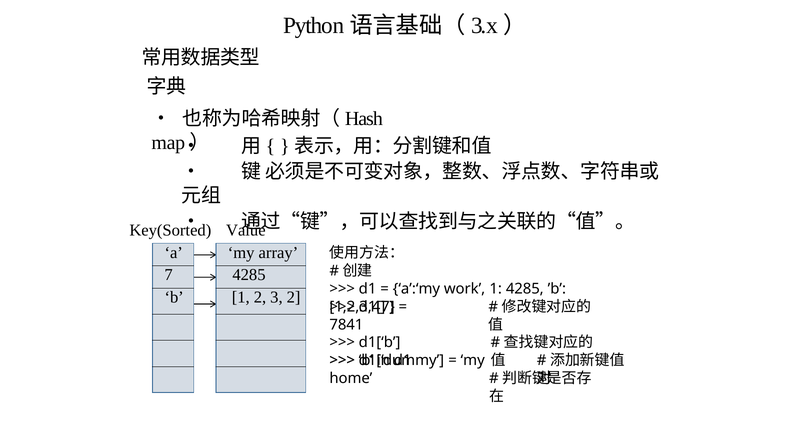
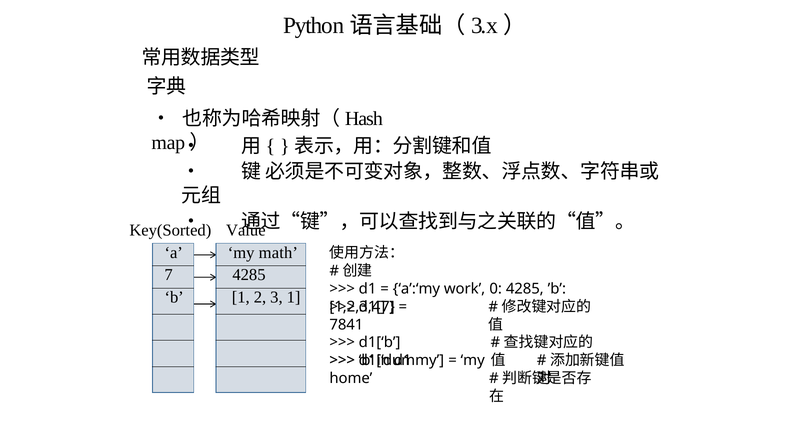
array: array -> math
work 1: 1 -> 0
3 2: 2 -> 1
